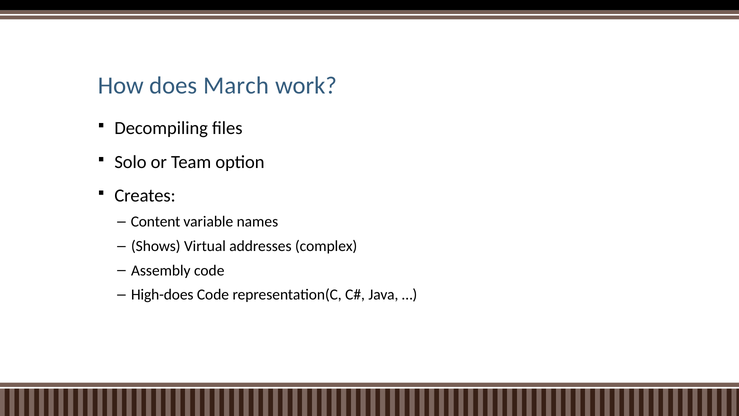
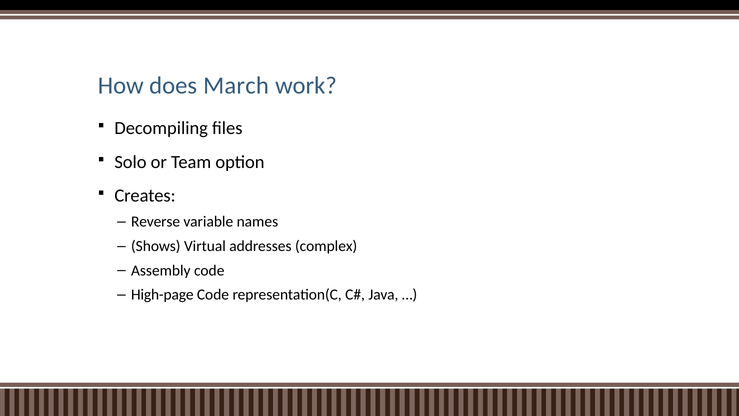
Content: Content -> Reverse
High-does: High-does -> High-page
